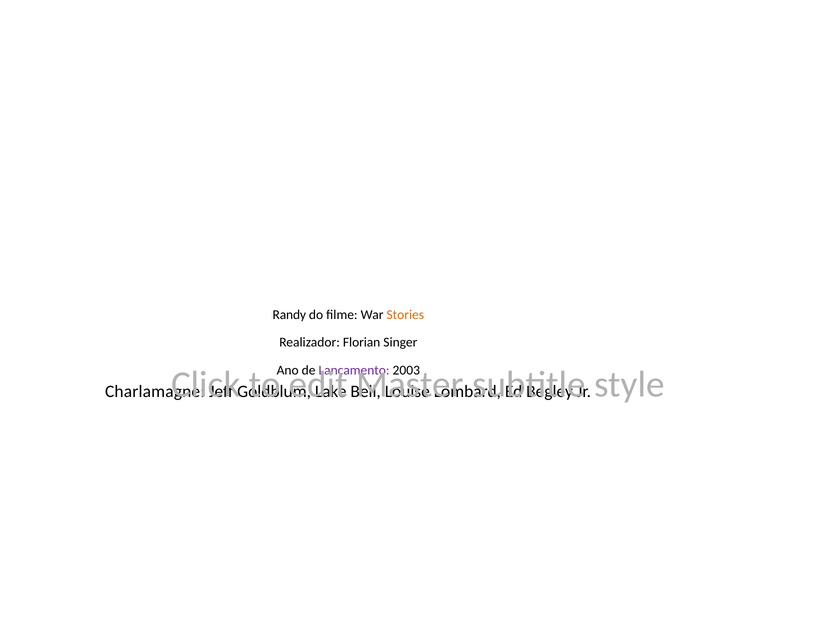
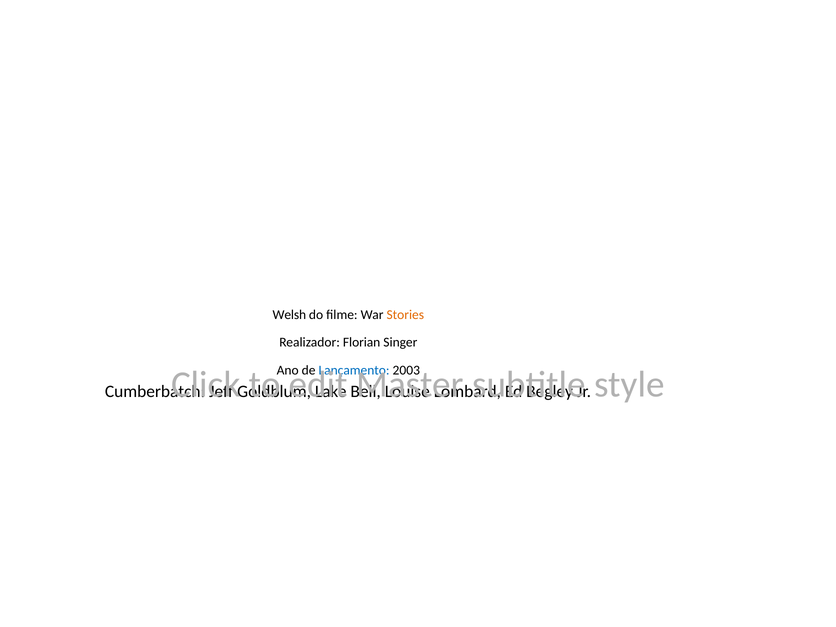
Randy: Randy -> Welsh
Lançamento colour: purple -> blue
Charlamagne: Charlamagne -> Cumberbatch
